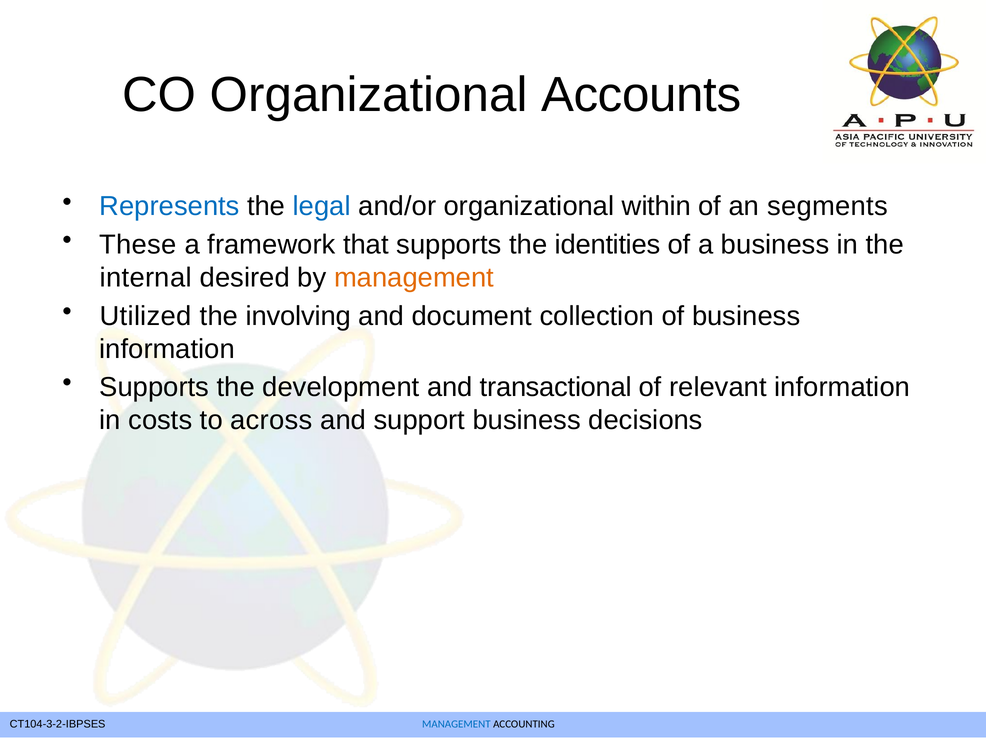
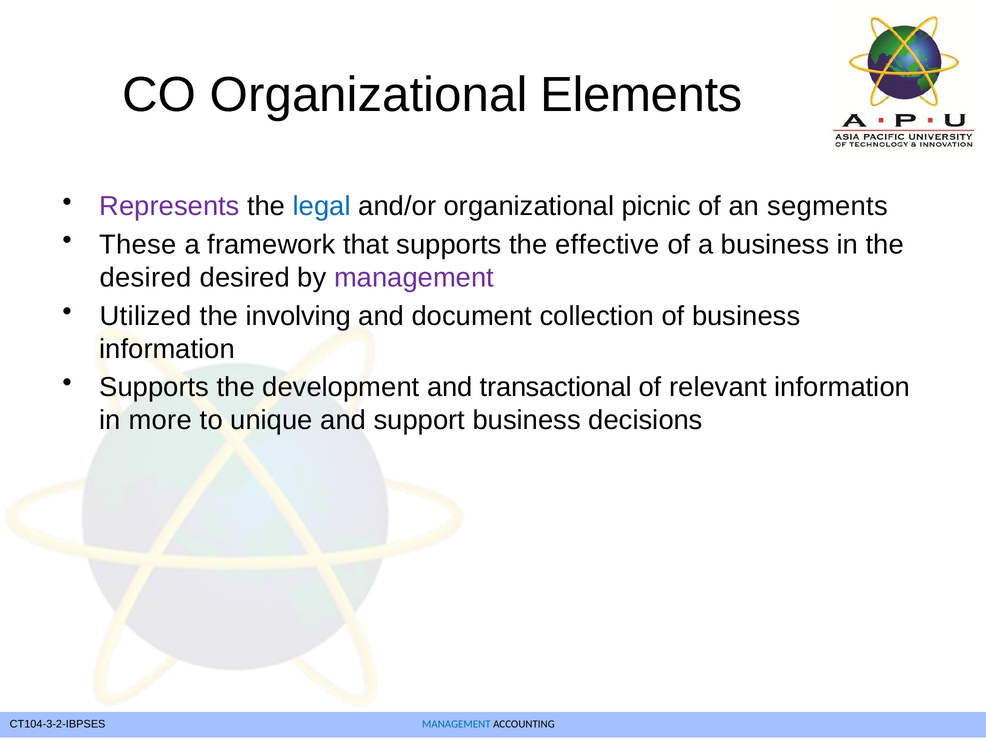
Accounts: Accounts -> Elements
Represents colour: blue -> purple
within: within -> picnic
identities: identities -> effective
internal at (146, 278): internal -> desired
management at (414, 278) colour: orange -> purple
costs: costs -> more
across: across -> unique
